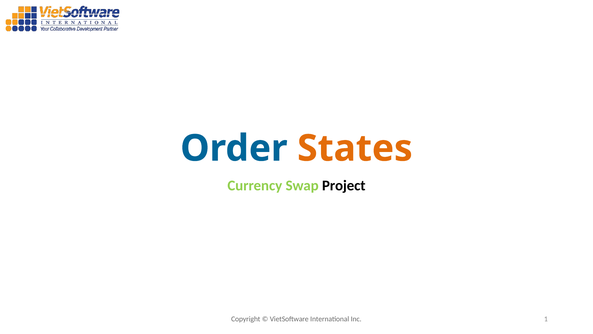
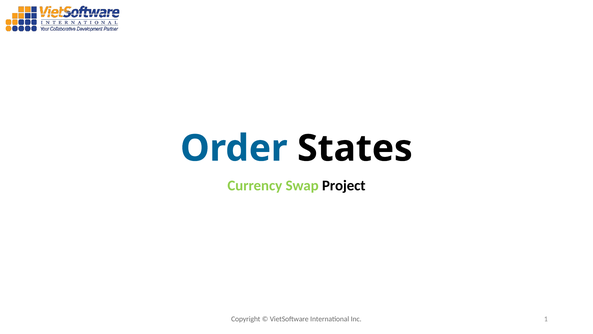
States colour: orange -> black
